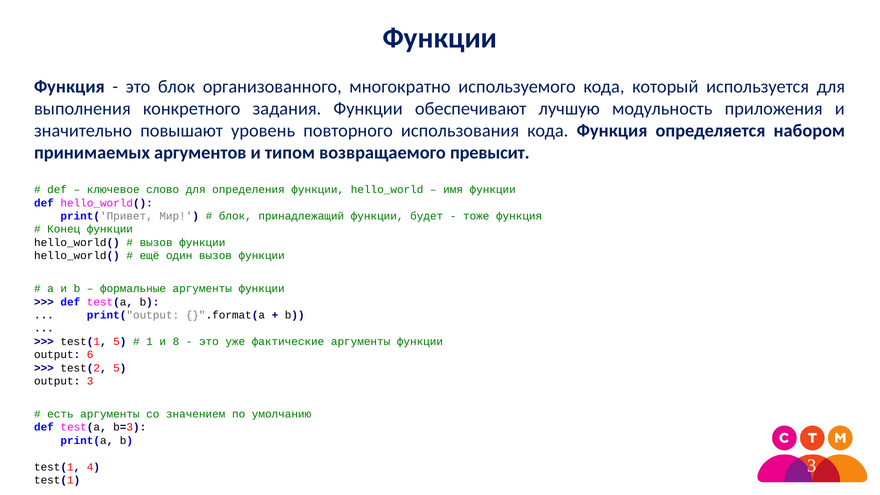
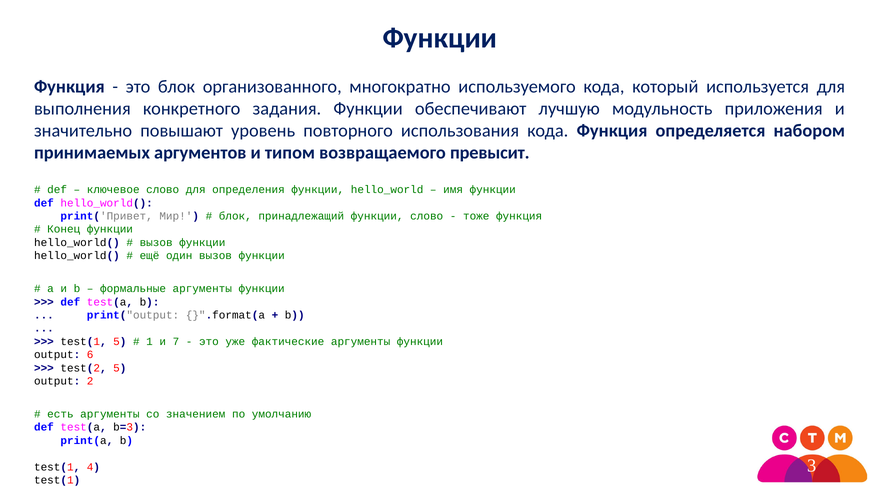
функции будет: будет -> слово
8: 8 -> 7
output 3: 3 -> 2
